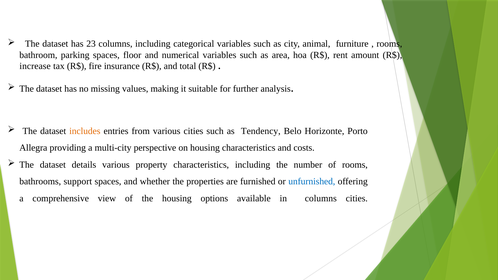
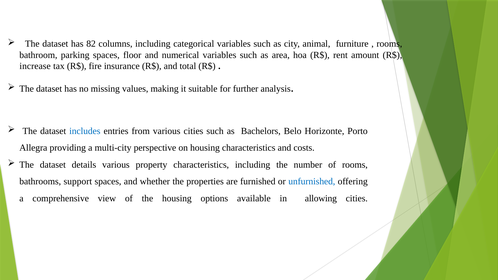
23: 23 -> 82
includes colour: orange -> blue
Tendency: Tendency -> Bachelors
in columns: columns -> allowing
